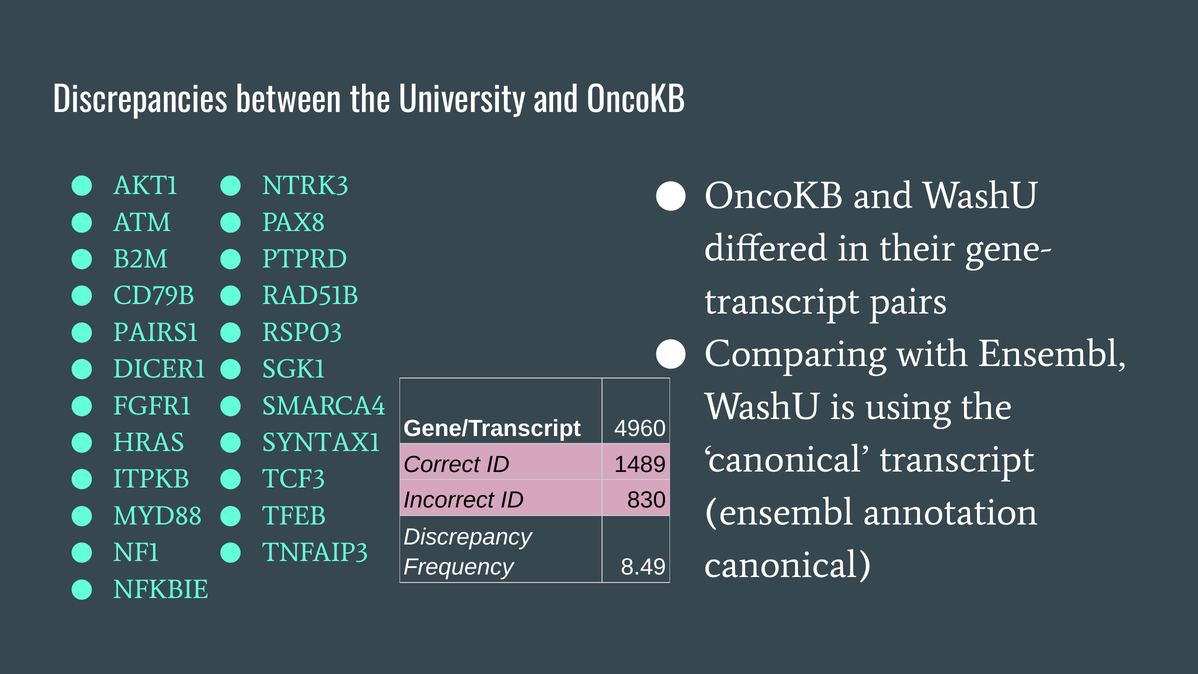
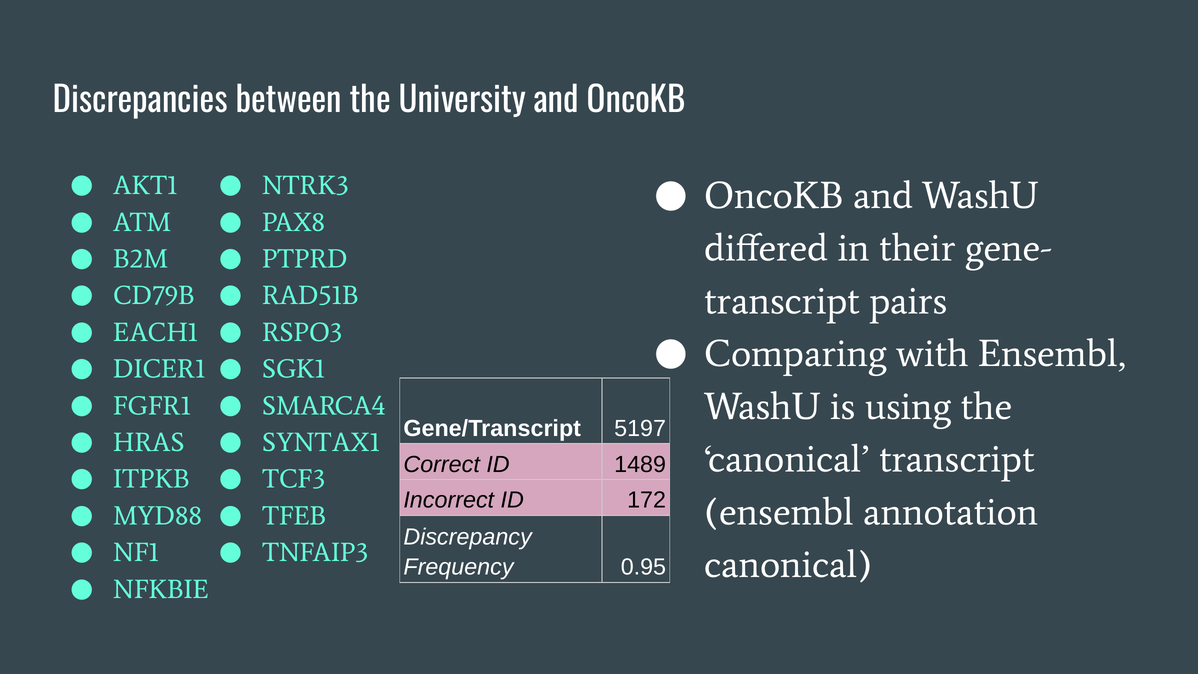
PAIRS1: PAIRS1 -> EACH1
4960: 4960 -> 5197
830: 830 -> 172
8.49: 8.49 -> 0.95
